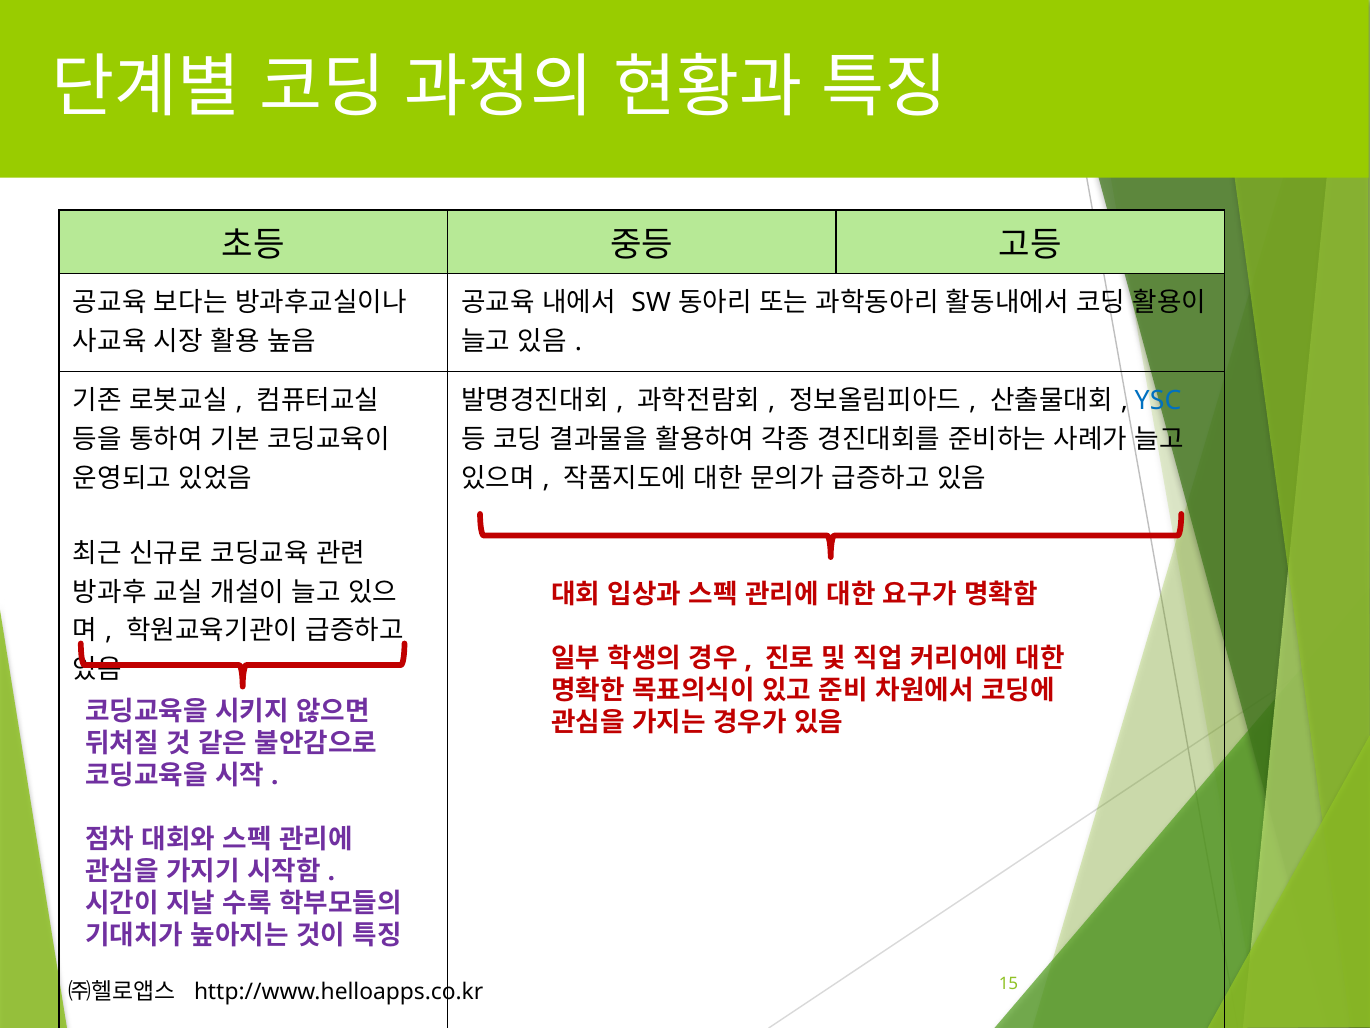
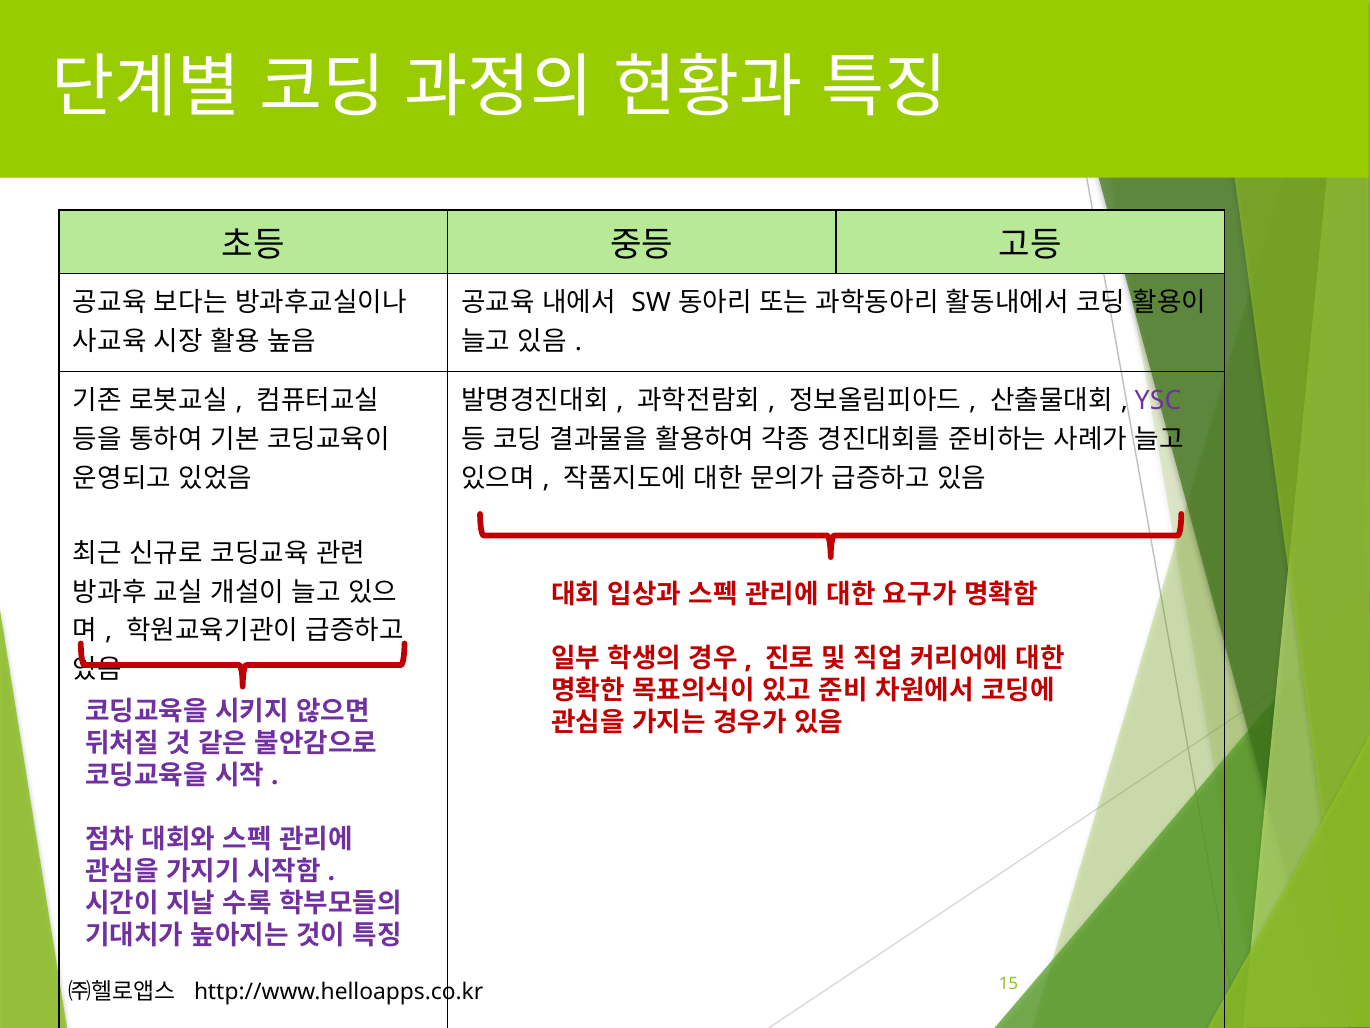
YSC colour: blue -> purple
